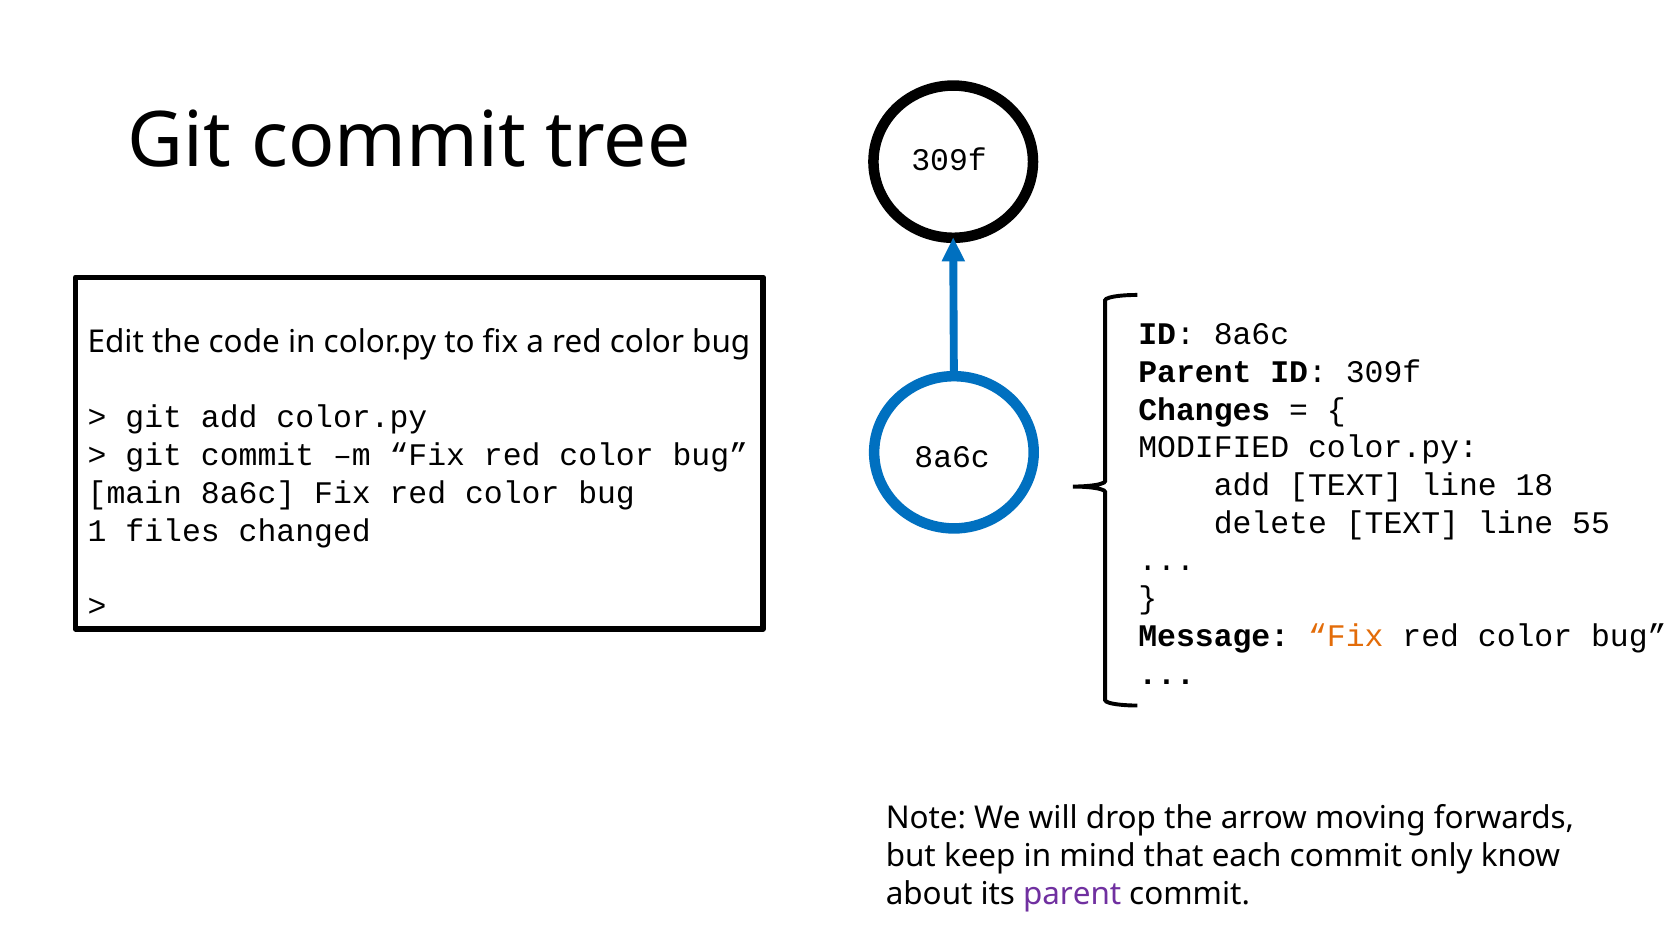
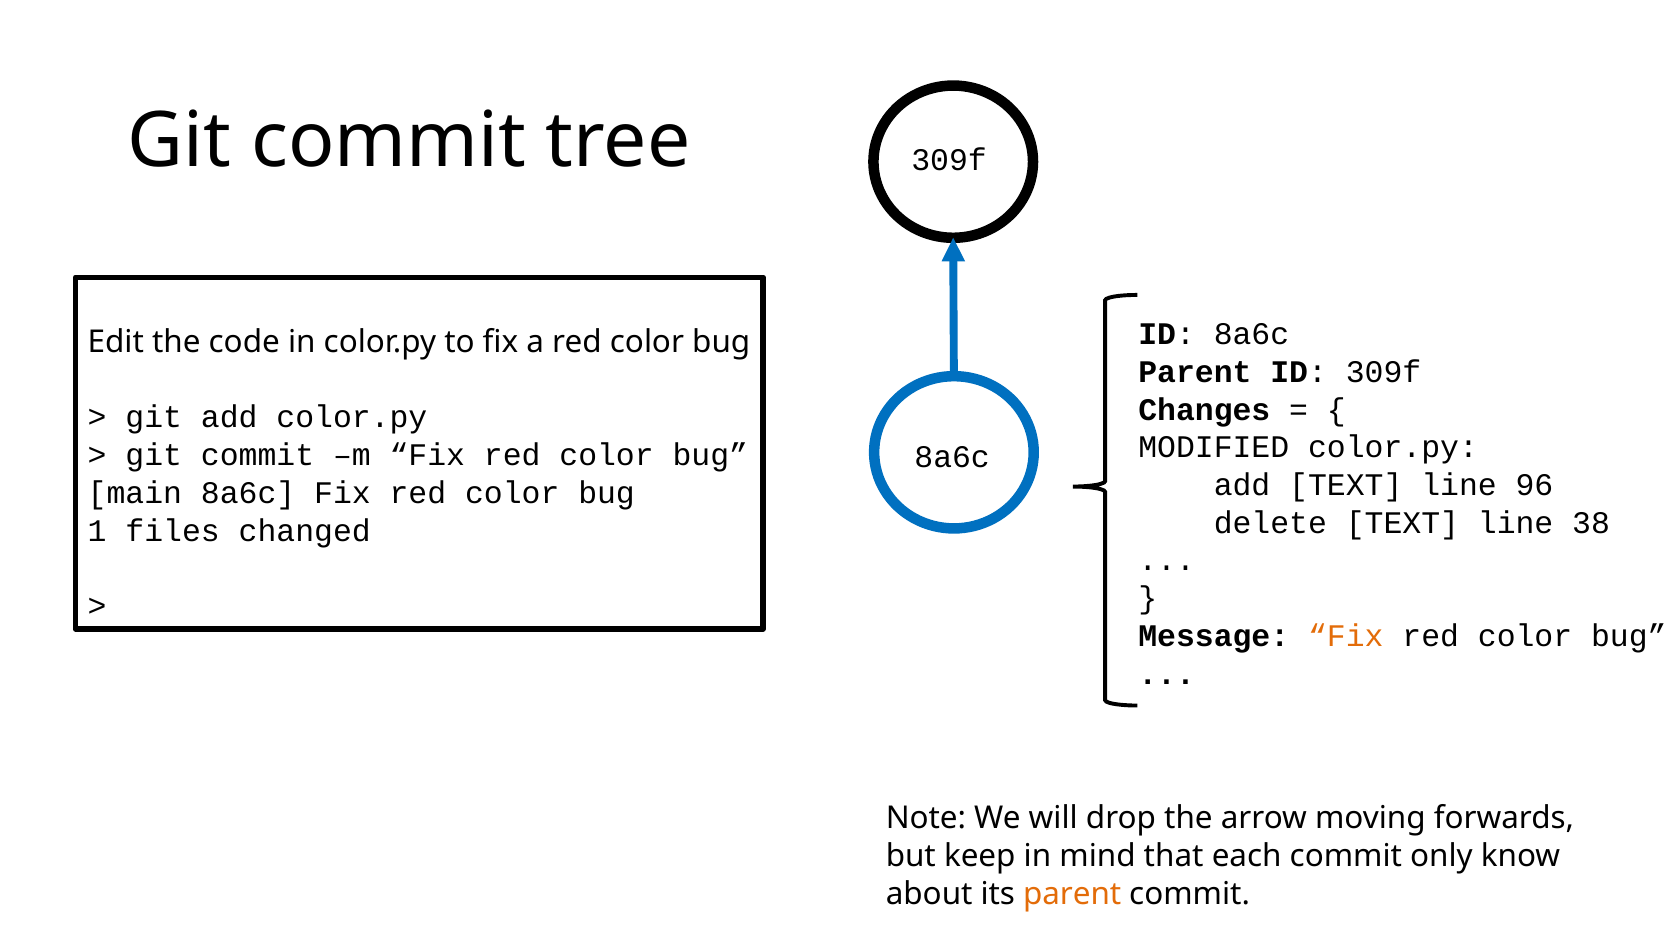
18: 18 -> 96
55: 55 -> 38
parent at (1072, 894) colour: purple -> orange
